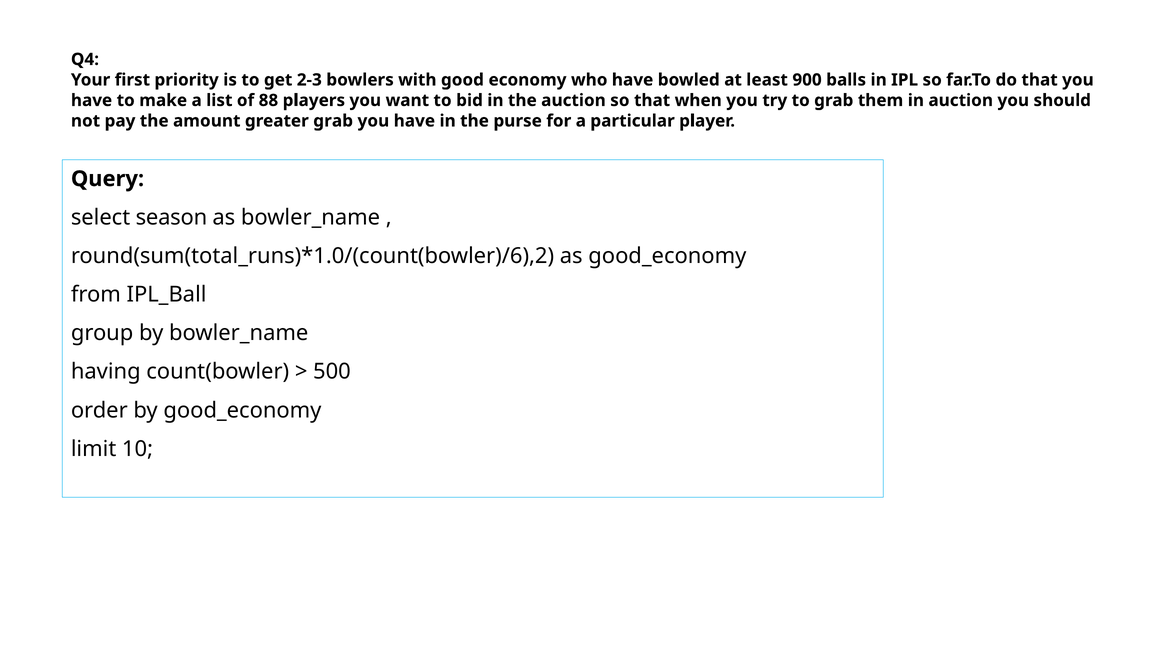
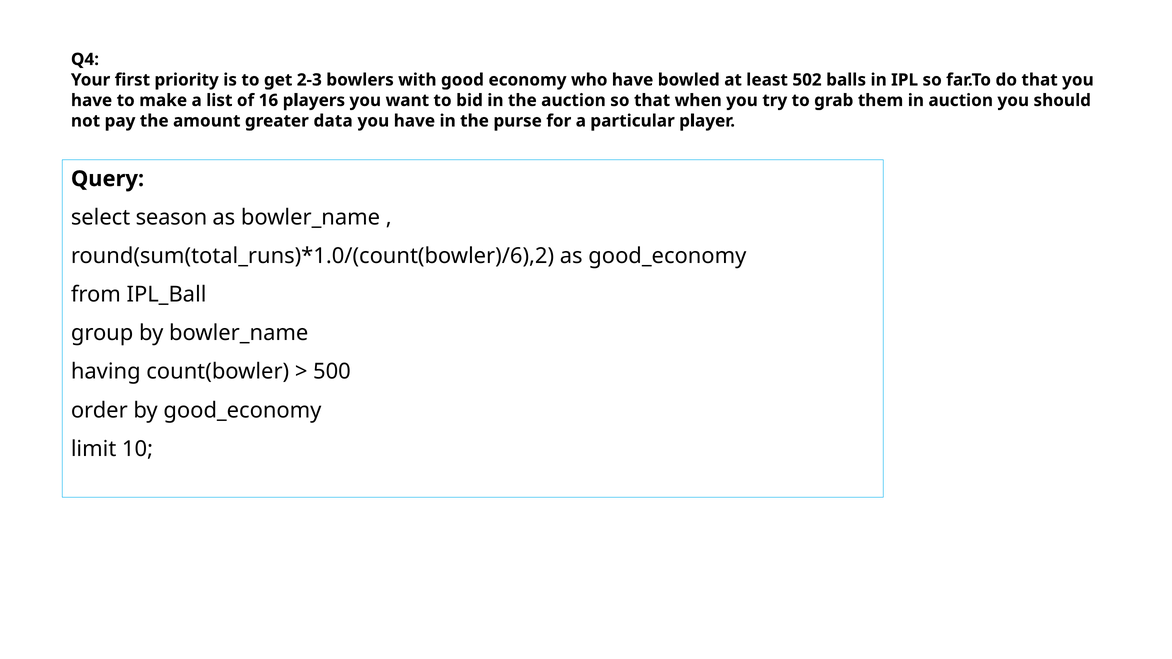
900: 900 -> 502
88: 88 -> 16
greater grab: grab -> data
